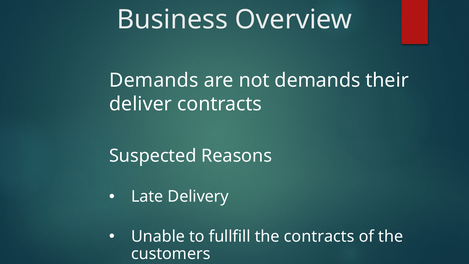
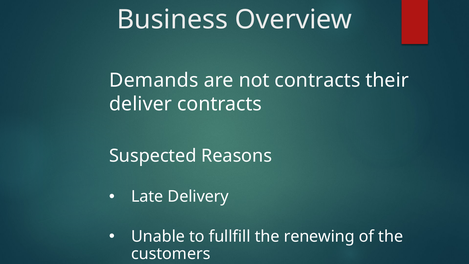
not demands: demands -> contracts
the contracts: contracts -> renewing
